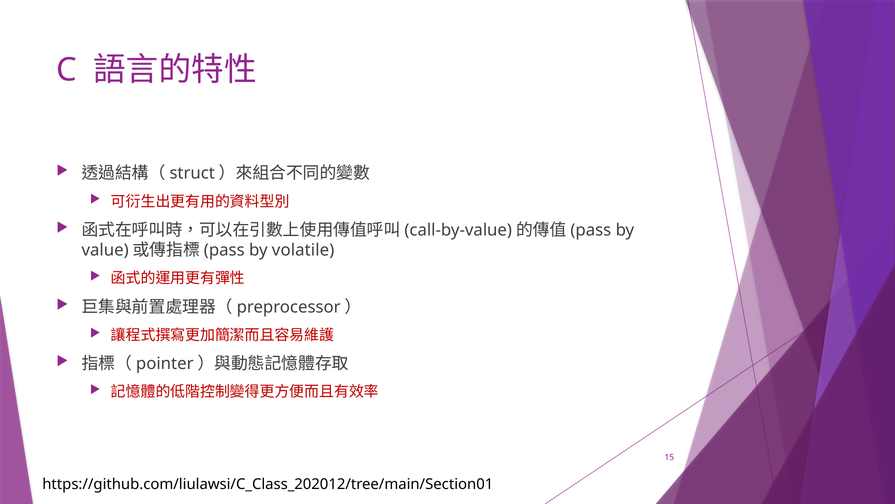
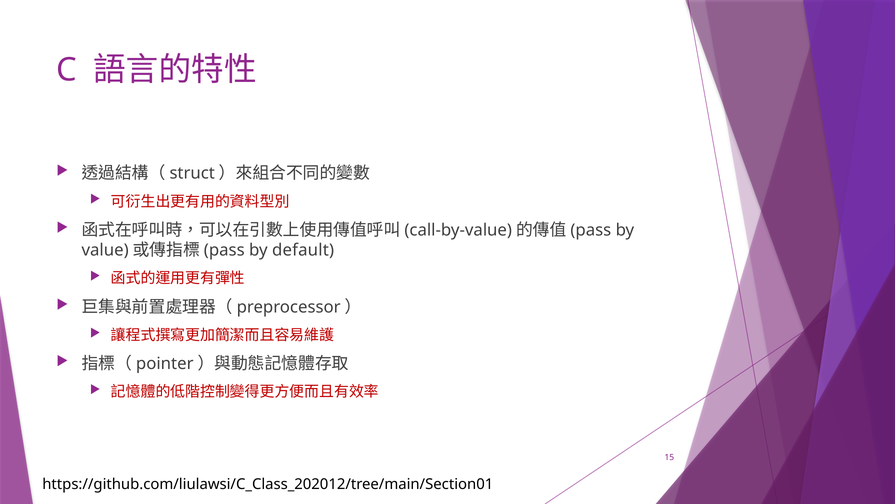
volatile: volatile -> default
